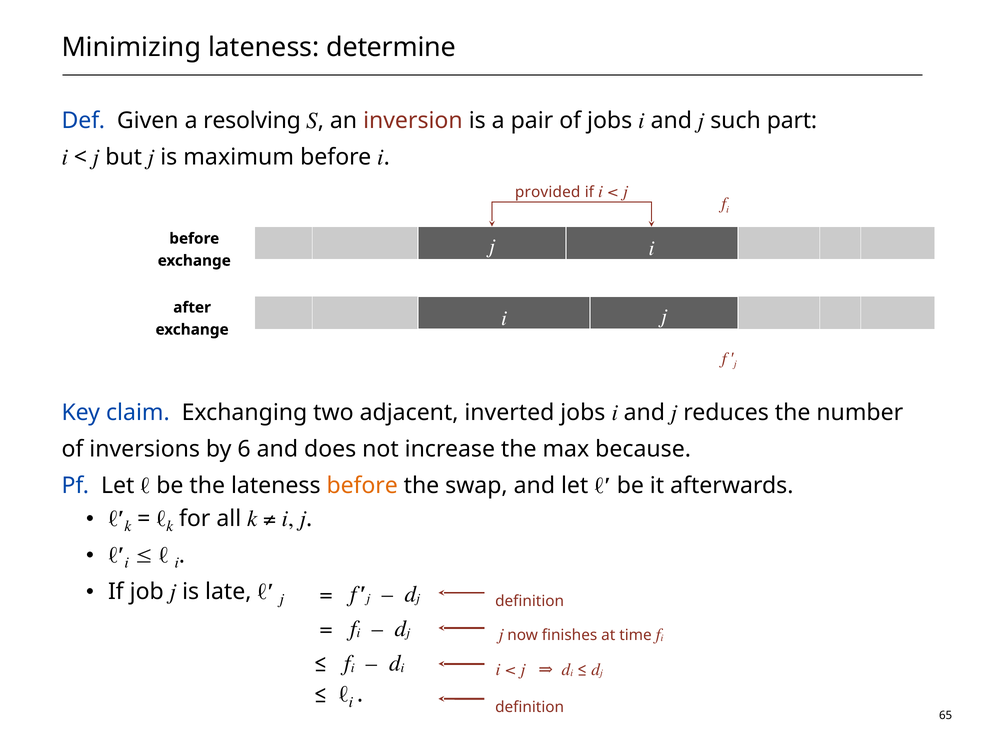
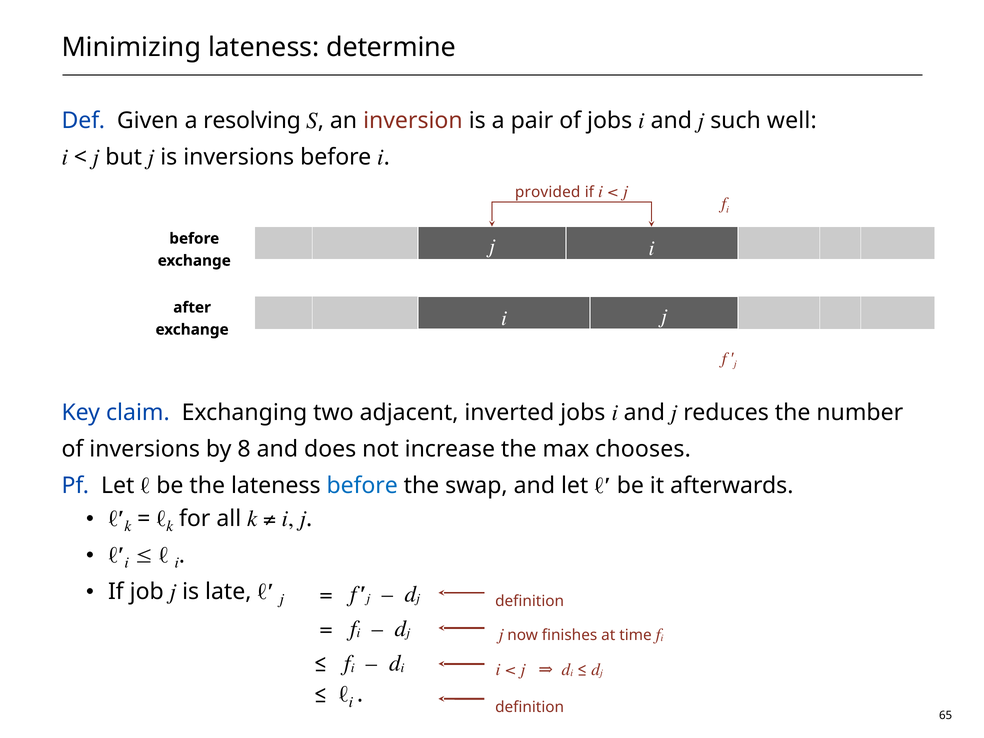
part: part -> well
is maximum: maximum -> inversions
6: 6 -> 8
because: because -> chooses
before at (362, 486) colour: orange -> blue
